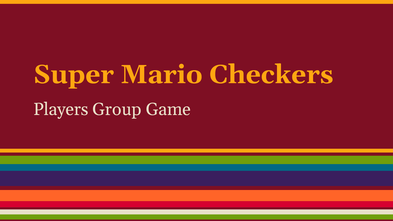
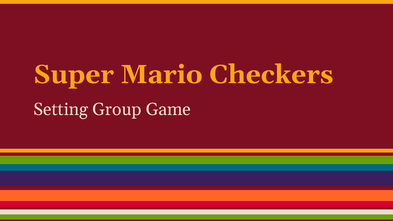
Players: Players -> Setting
